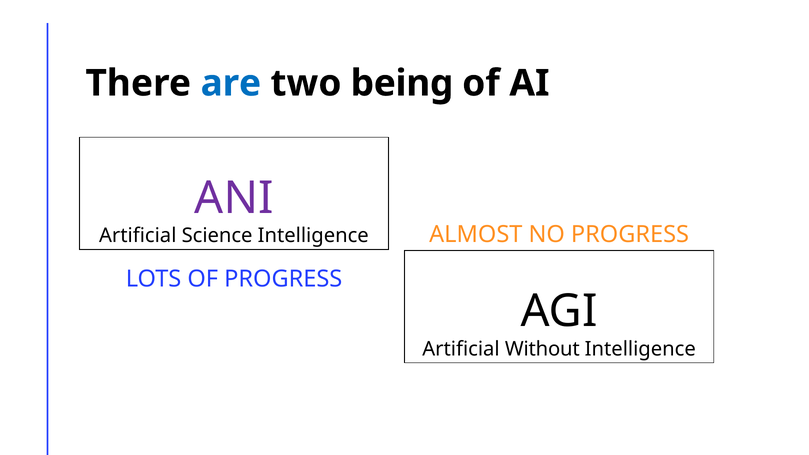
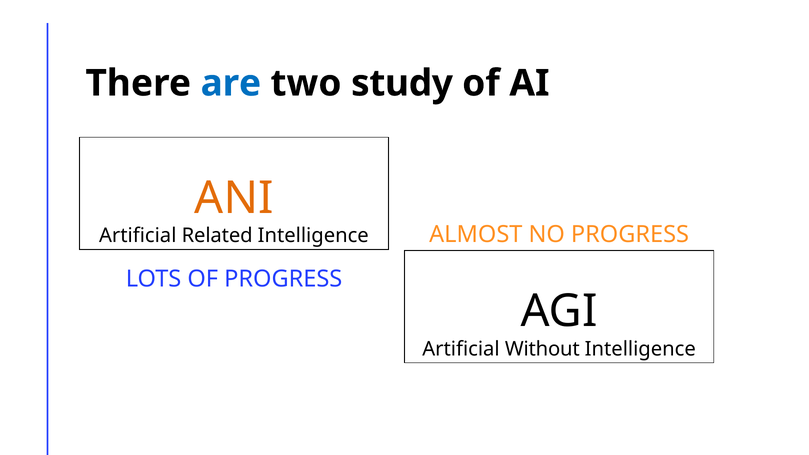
being: being -> study
ANI colour: purple -> orange
Science: Science -> Related
